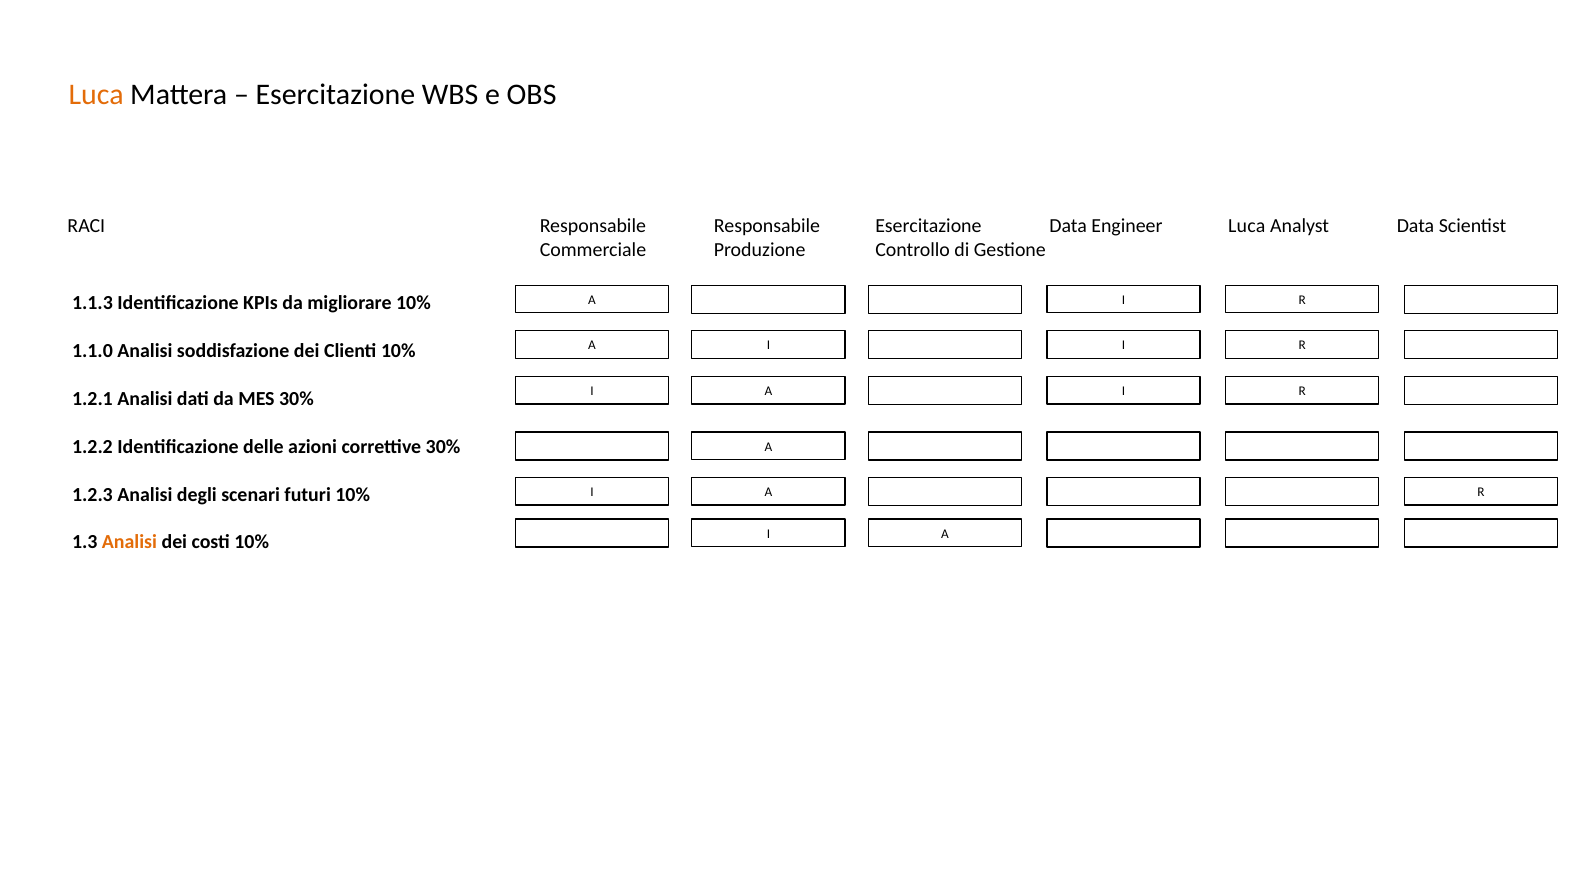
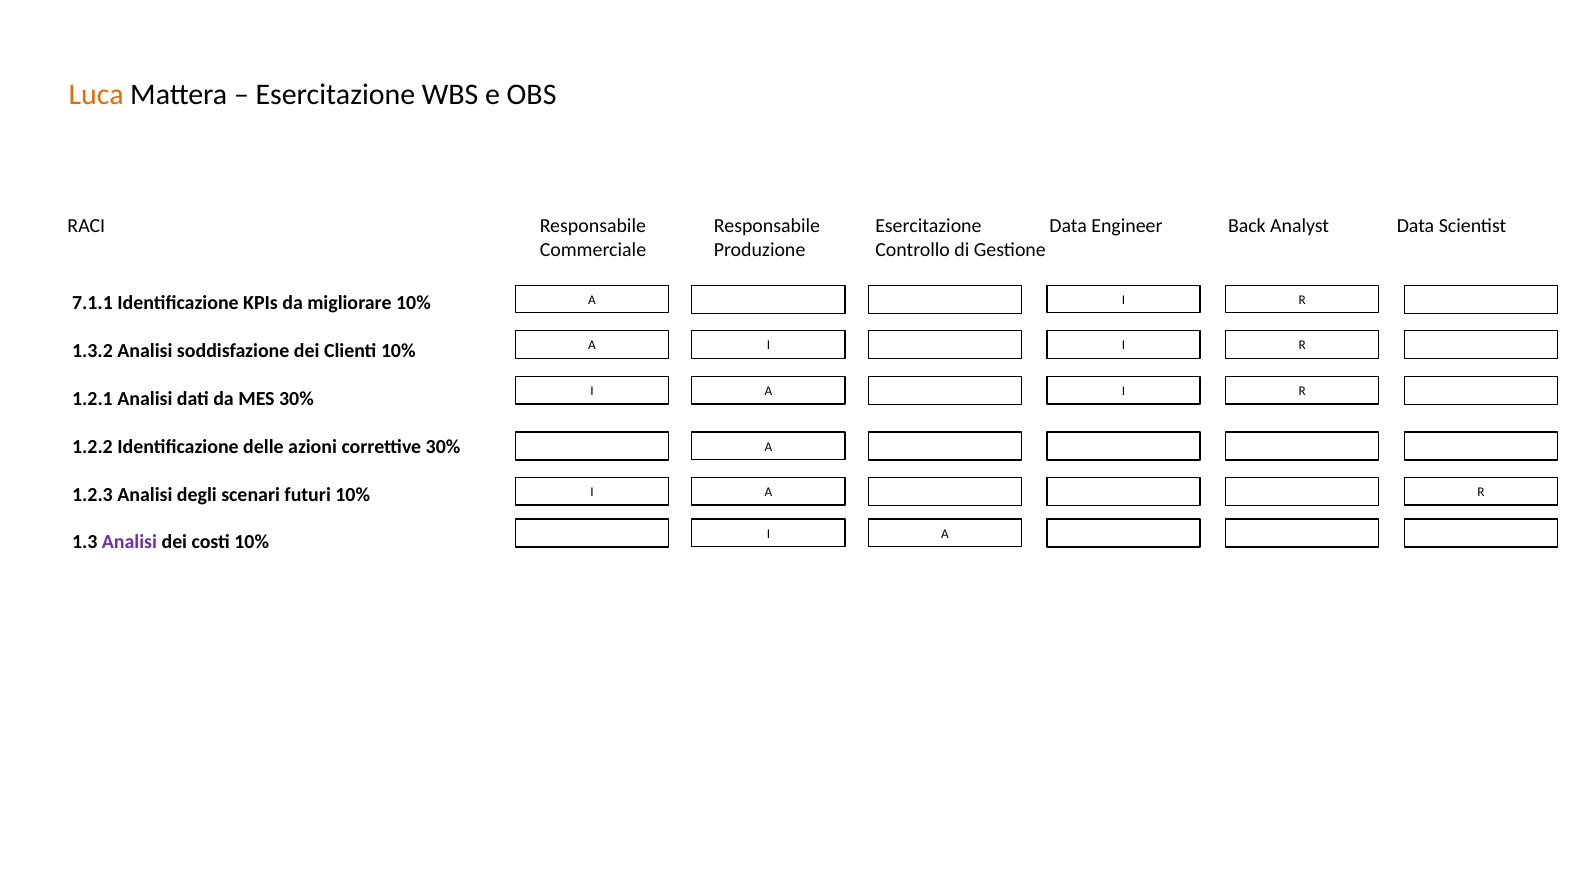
Engineer Luca: Luca -> Back
1.1.3: 1.1.3 -> 7.1.1
1.1.0: 1.1.0 -> 1.3.2
Analisi at (129, 543) colour: orange -> purple
